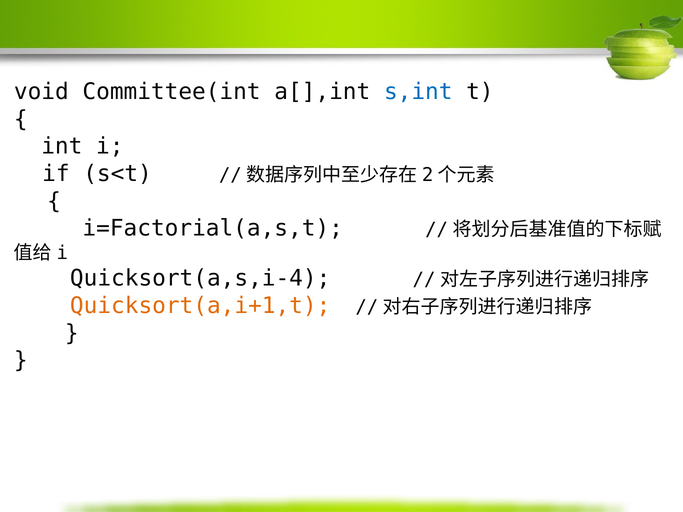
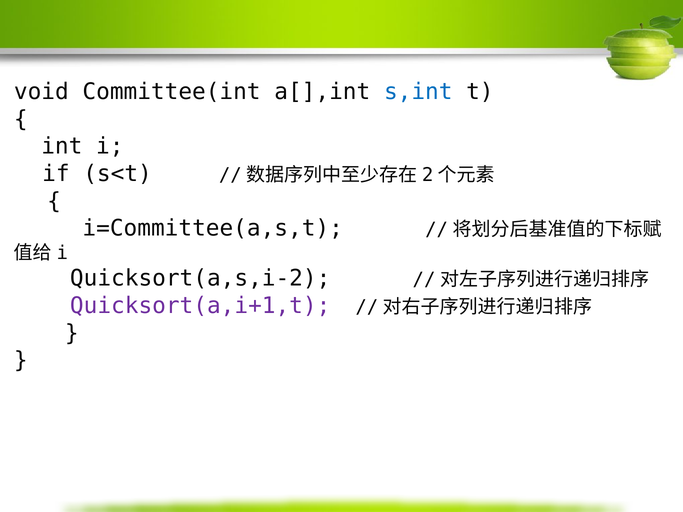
i=Factorial(a,s,t: i=Factorial(a,s,t -> i=Committee(a,s,t
Quicksort(a,s,i-4: Quicksort(a,s,i-4 -> Quicksort(a,s,i-2
Quicksort(a,i+1,t colour: orange -> purple
